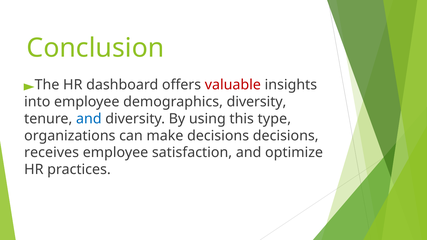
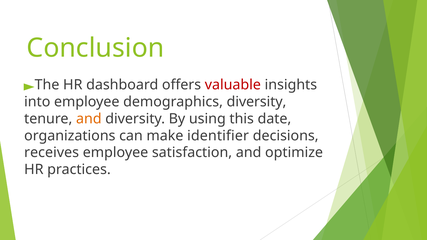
and at (89, 119) colour: blue -> orange
type: type -> date
make decisions: decisions -> identifier
